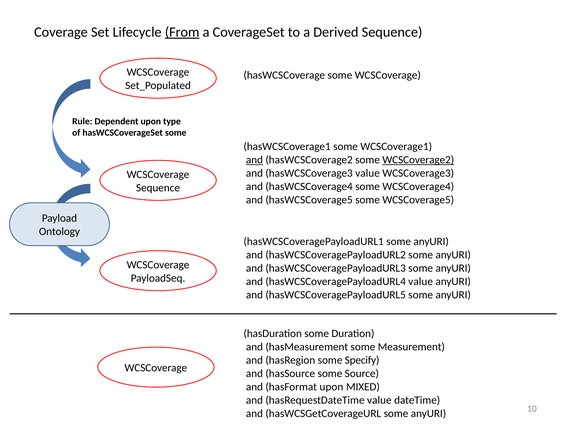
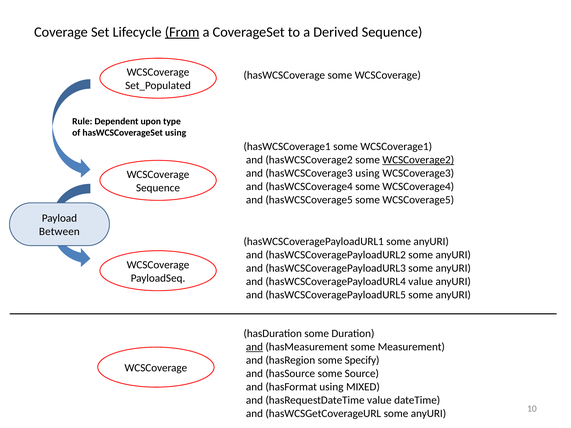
hasWCSCoverageSet some: some -> using
and at (254, 160) underline: present -> none
hasWCSCoverage3 value: value -> using
Ontology: Ontology -> Between
and at (254, 347) underline: none -> present
hasFormat upon: upon -> using
